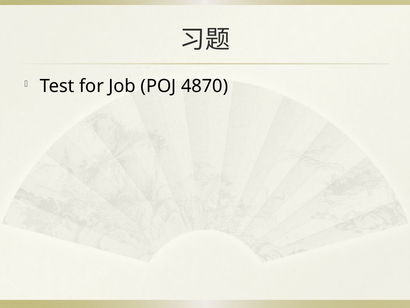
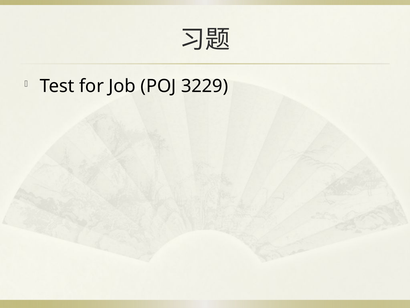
4870: 4870 -> 3229
